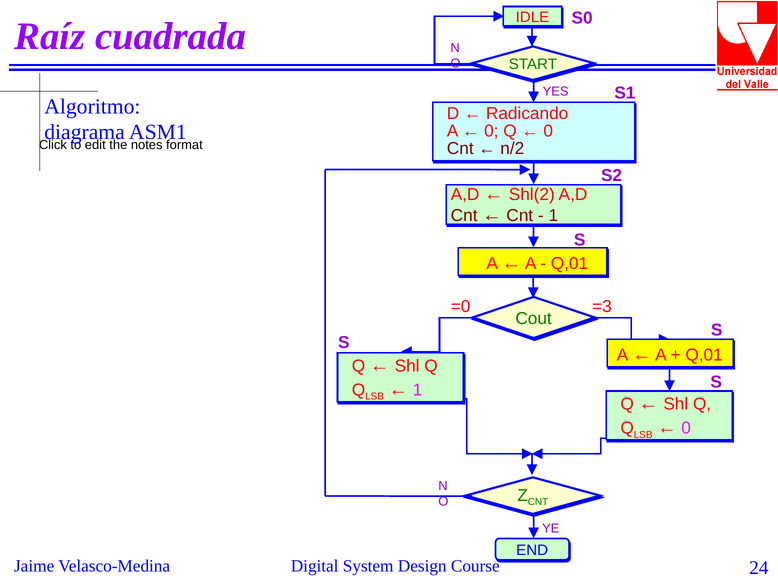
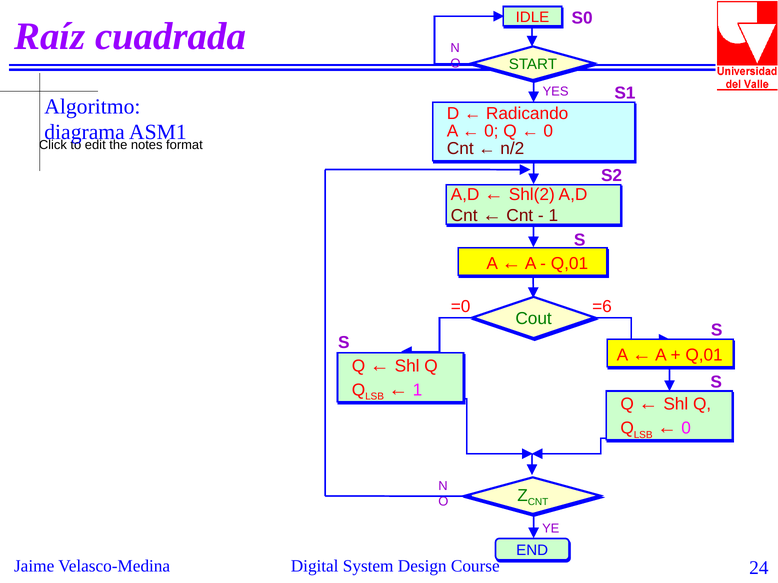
=3: =3 -> =6
